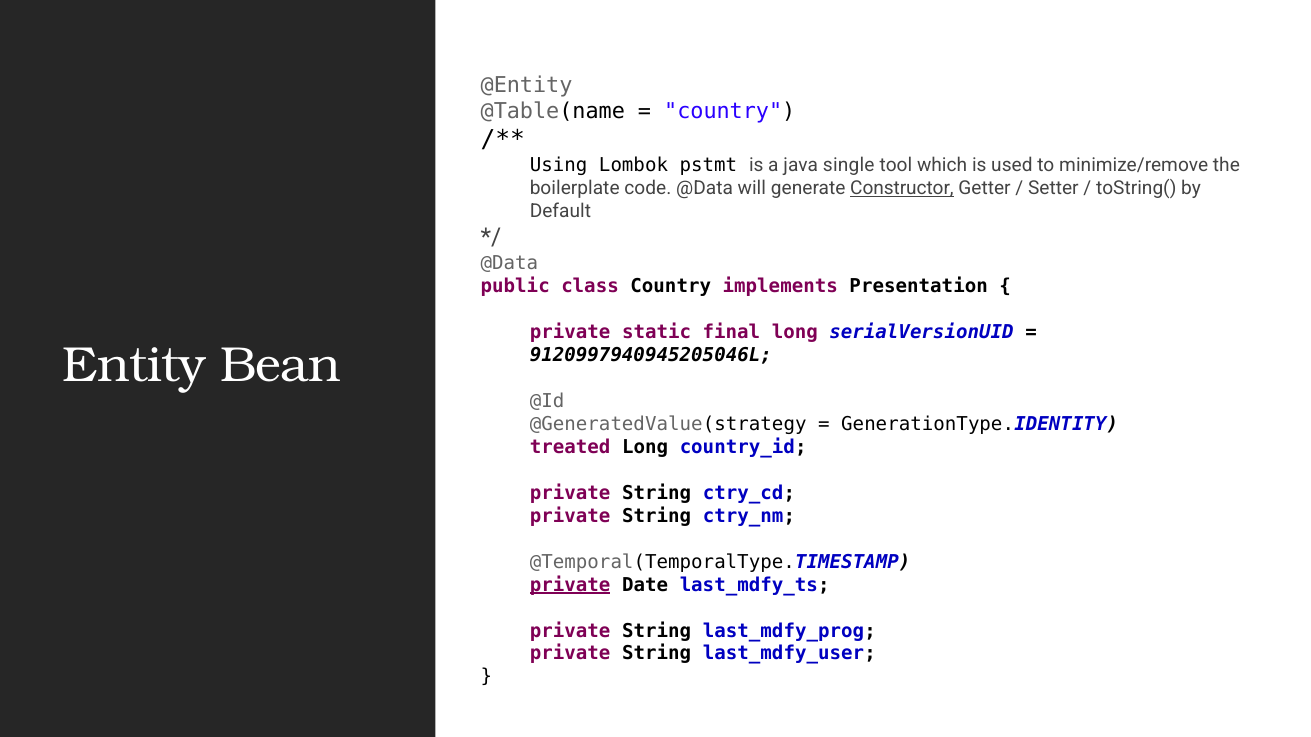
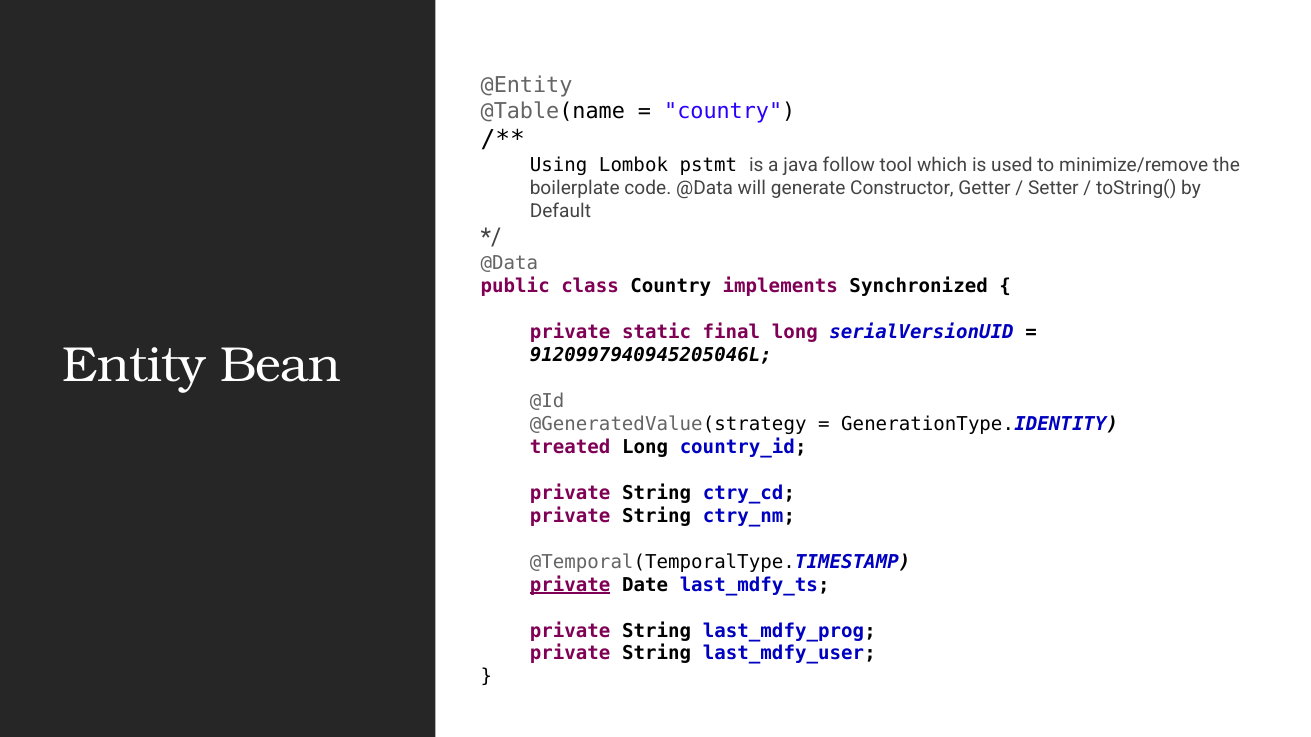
single: single -> follow
Constructor underline: present -> none
Presentation: Presentation -> Synchronized
